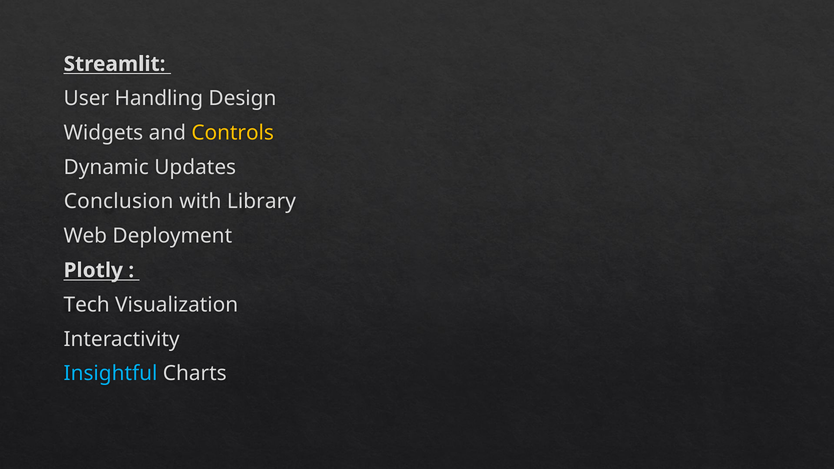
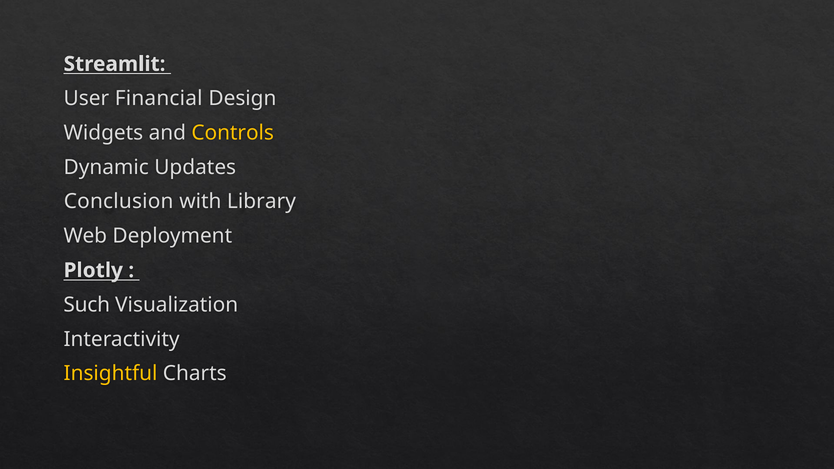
Handling: Handling -> Financial
Tech: Tech -> Such
Insightful colour: light blue -> yellow
